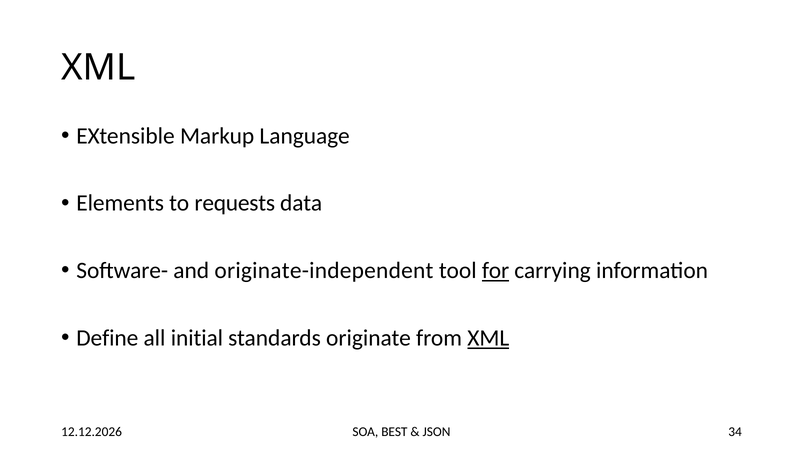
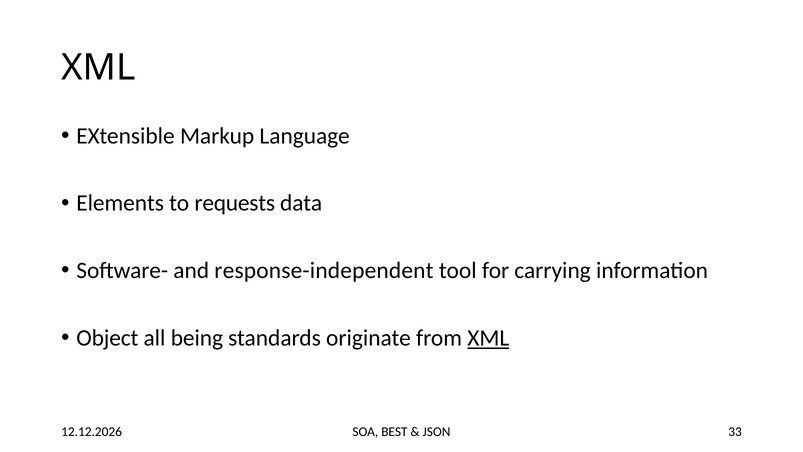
originate-independent: originate-independent -> response-independent
for underline: present -> none
Define: Define -> Object
initial: initial -> being
34: 34 -> 33
